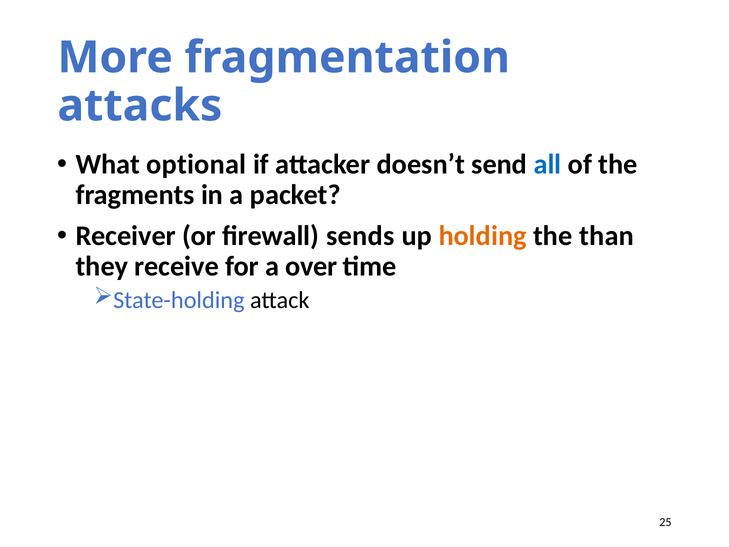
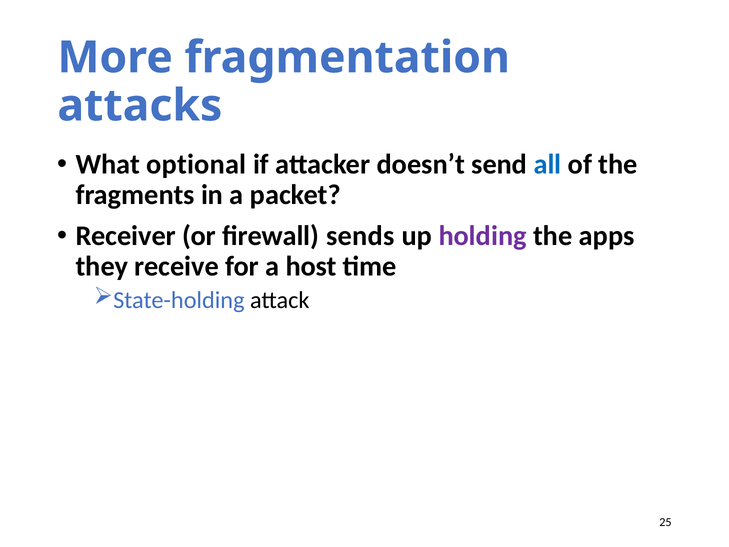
holding colour: orange -> purple
than: than -> apps
over: over -> host
